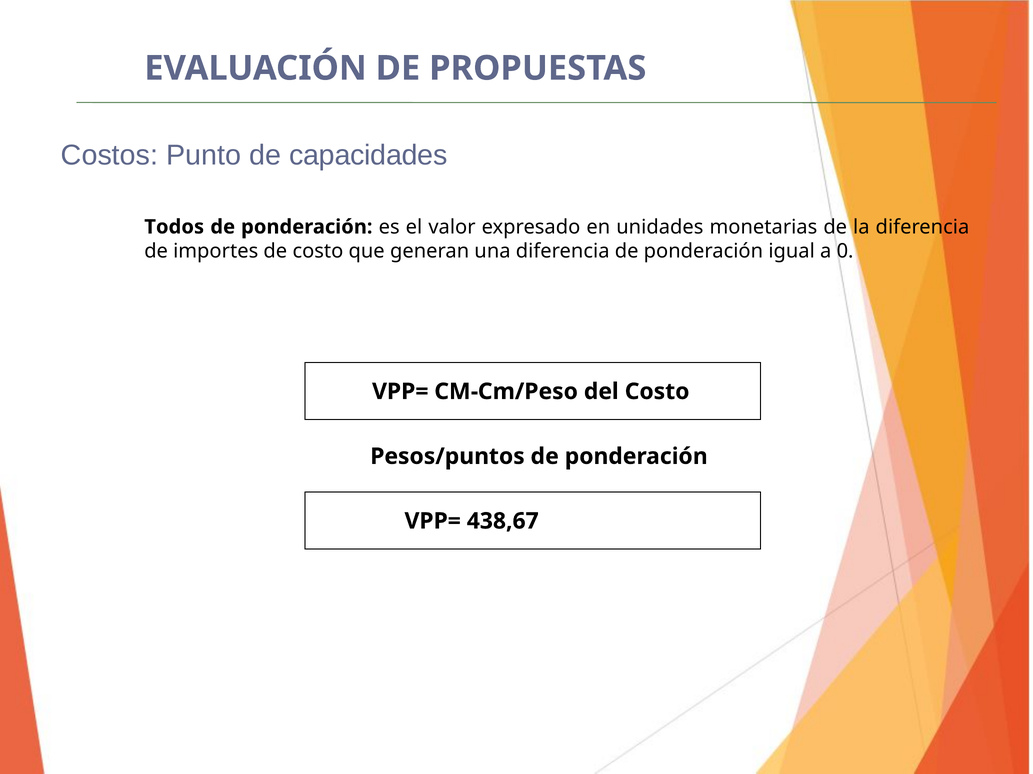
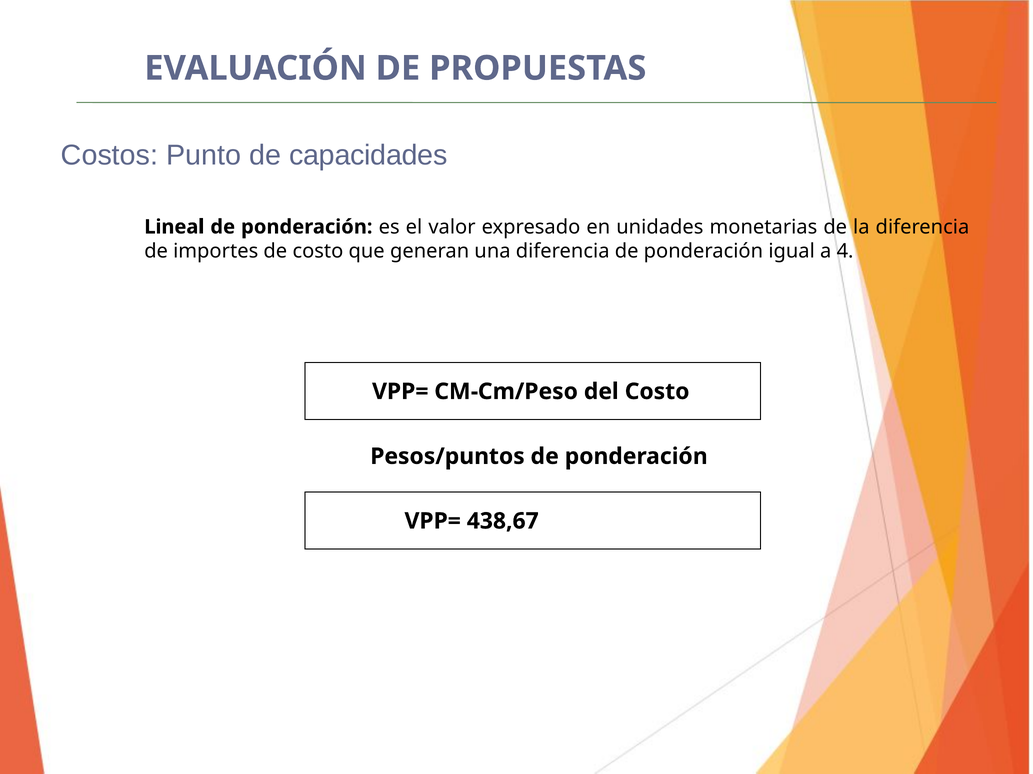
Todos: Todos -> Lineal
0: 0 -> 4
